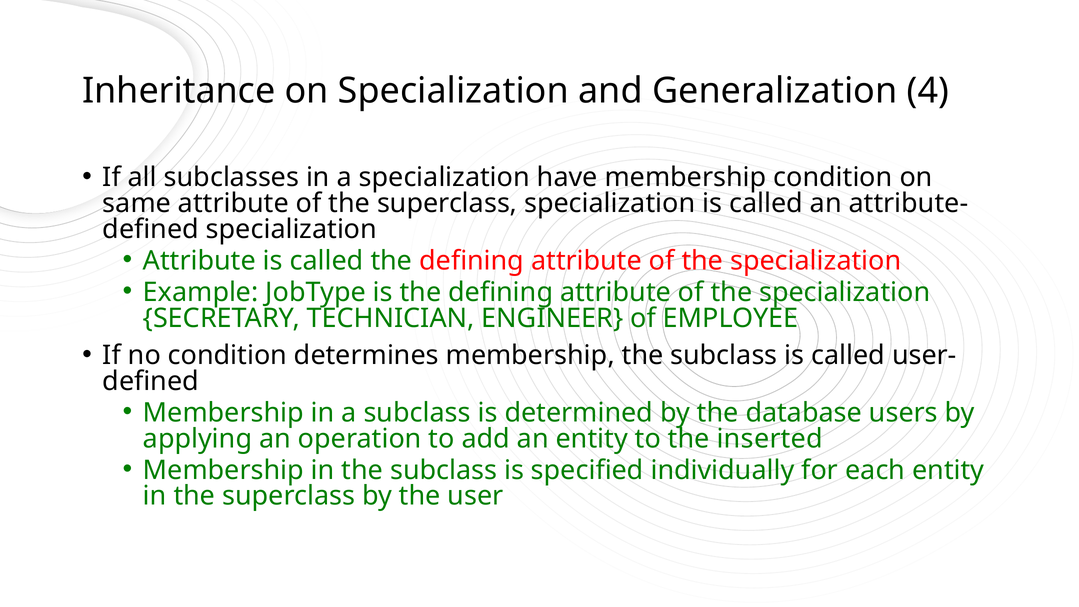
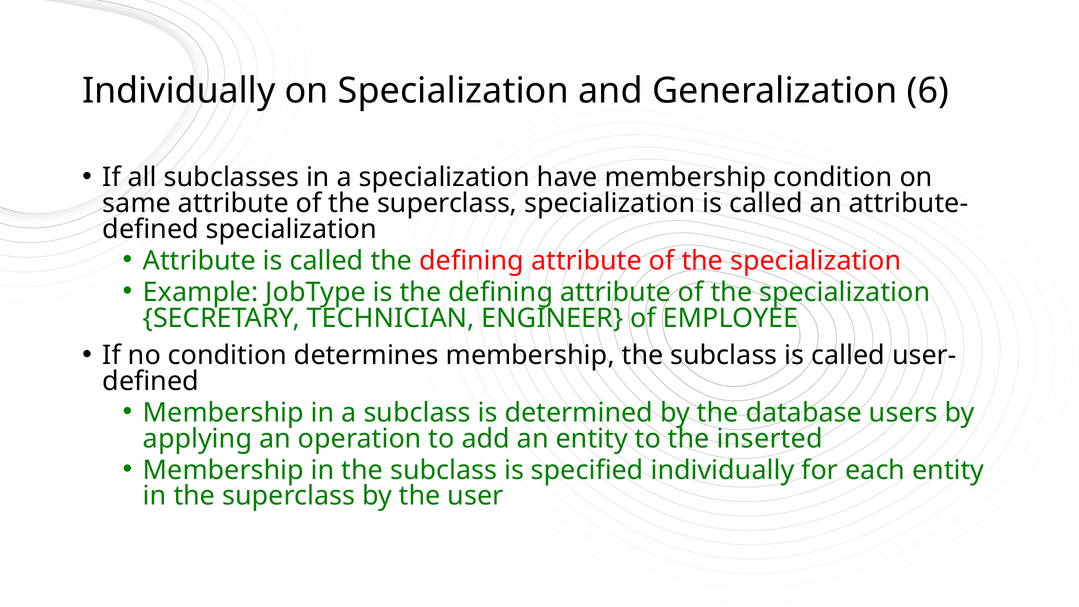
Inheritance at (179, 91): Inheritance -> Individually
4: 4 -> 6
